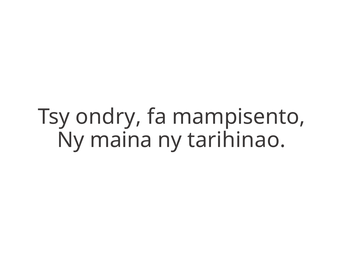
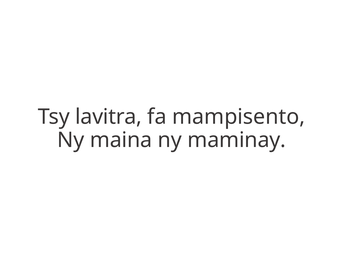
ondry: ondry -> lavitra
tarihinao: tarihinao -> maminay
